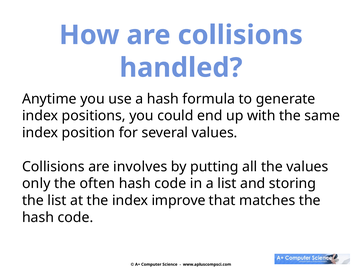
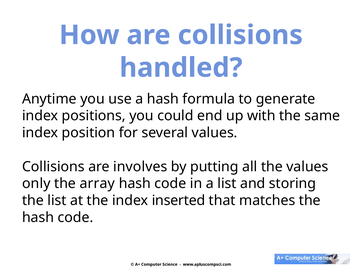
often: often -> array
improve: improve -> inserted
